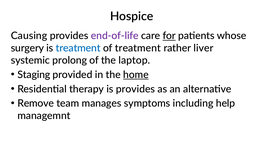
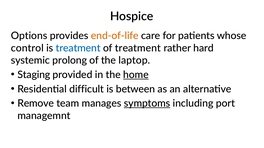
Causing: Causing -> Options
end-of-life colour: purple -> orange
for underline: present -> none
surgery: surgery -> control
liver: liver -> hard
therapy: therapy -> difficult
is provides: provides -> between
symptoms underline: none -> present
help: help -> port
